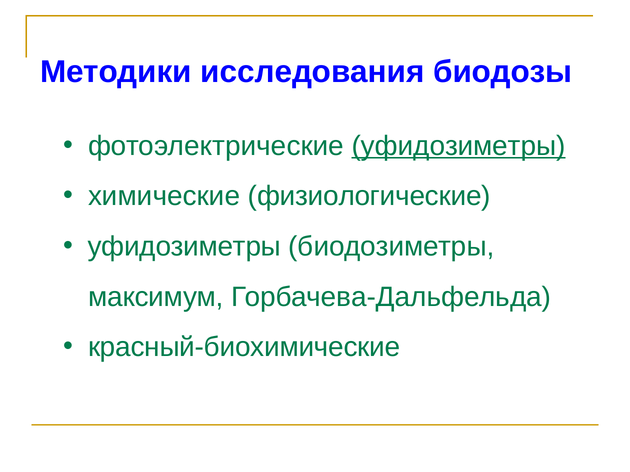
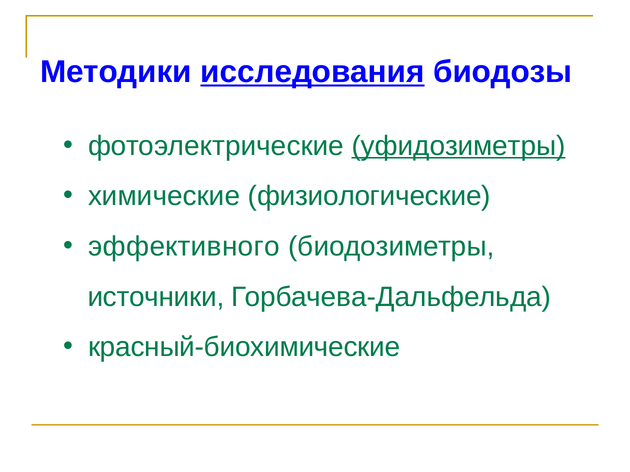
исследования underline: none -> present
уфидозиметры at (184, 247): уфидозиметры -> эффективного
максимум: максимум -> источники
